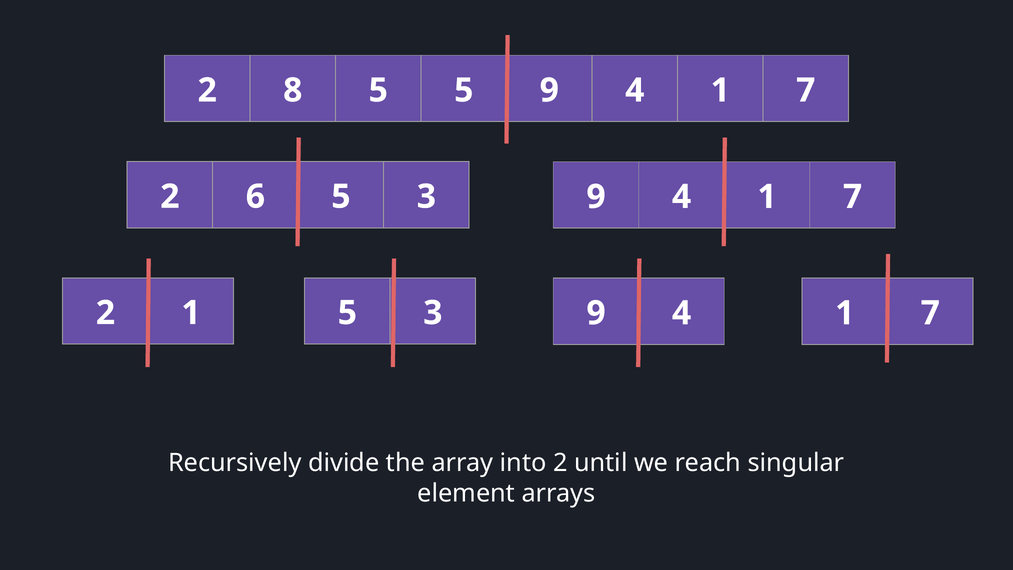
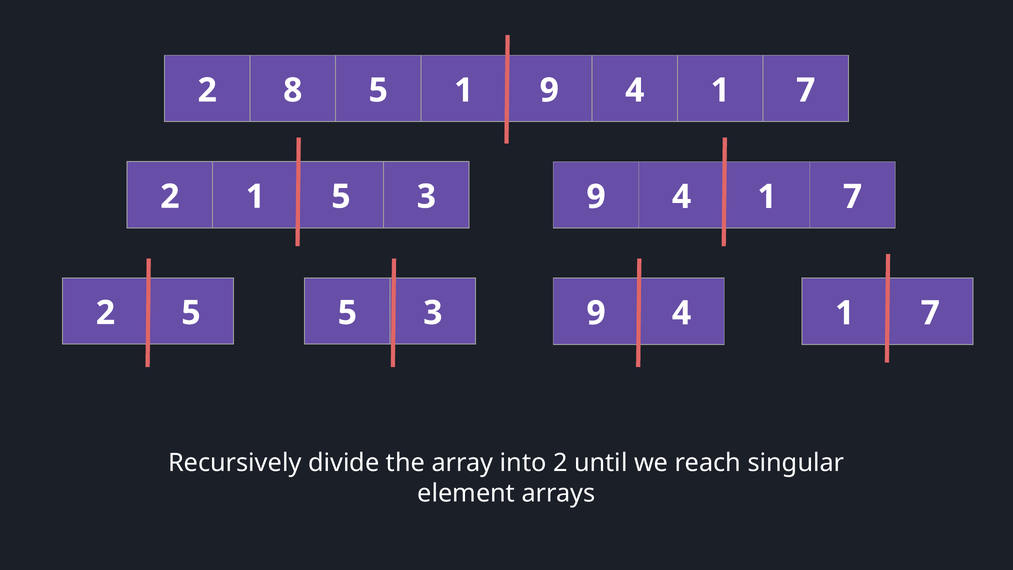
8 5 5: 5 -> 1
2 6: 6 -> 1
2 1: 1 -> 5
